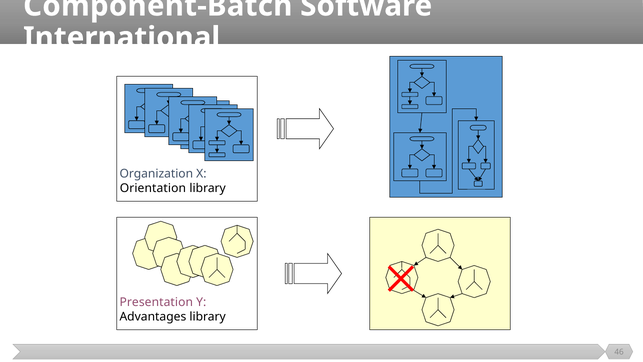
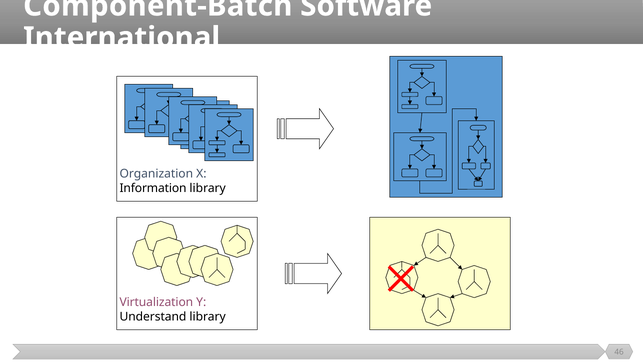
Orientation: Orientation -> Information
Presentation: Presentation -> Virtualization
Advantages: Advantages -> Understand
